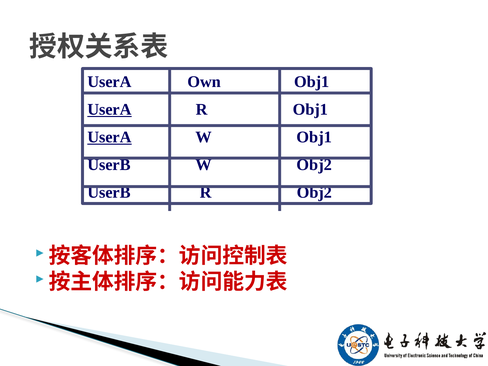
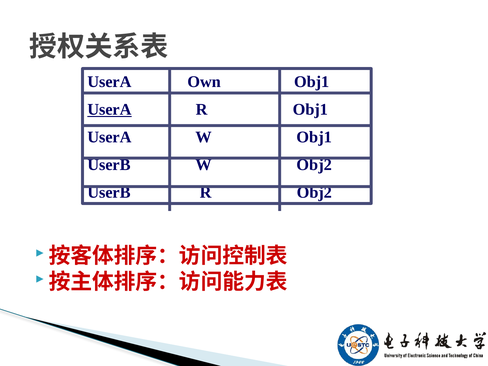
UserA at (109, 137) underline: present -> none
